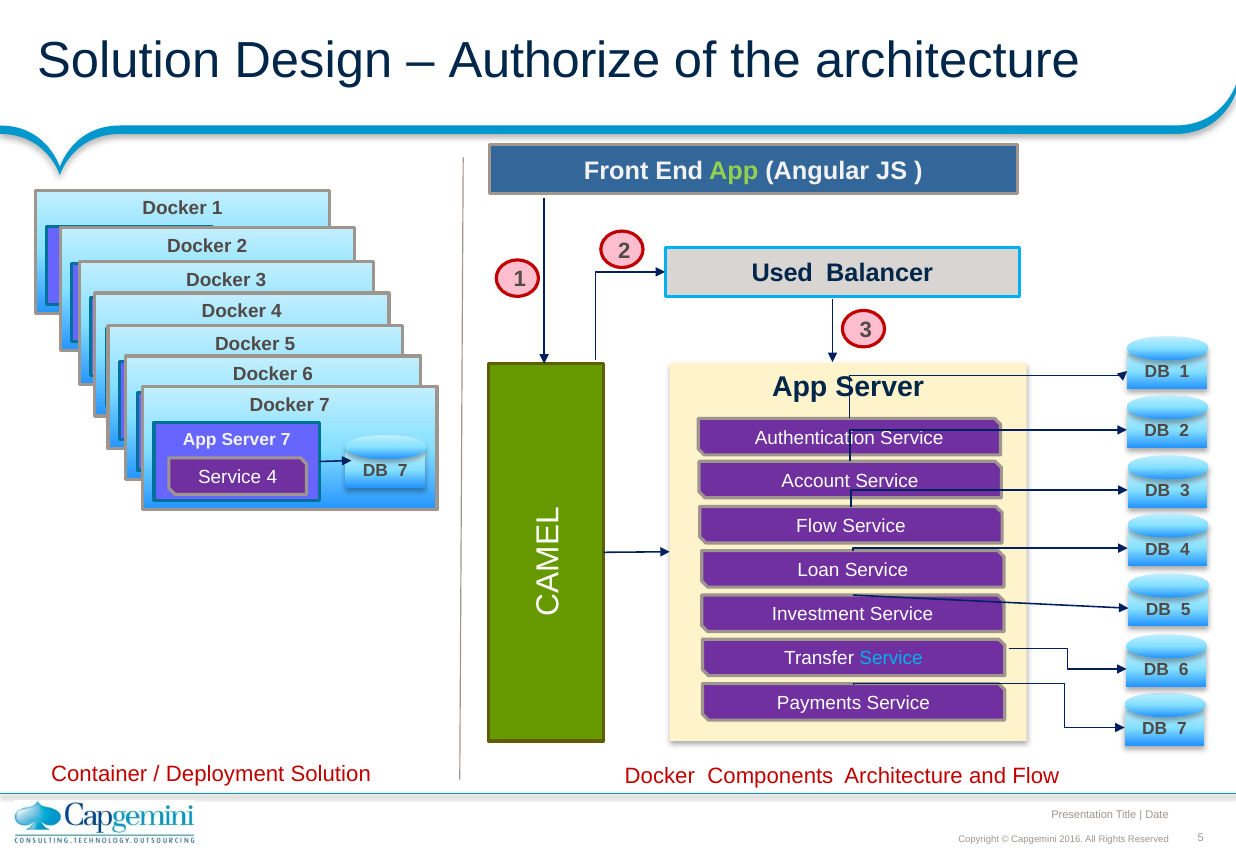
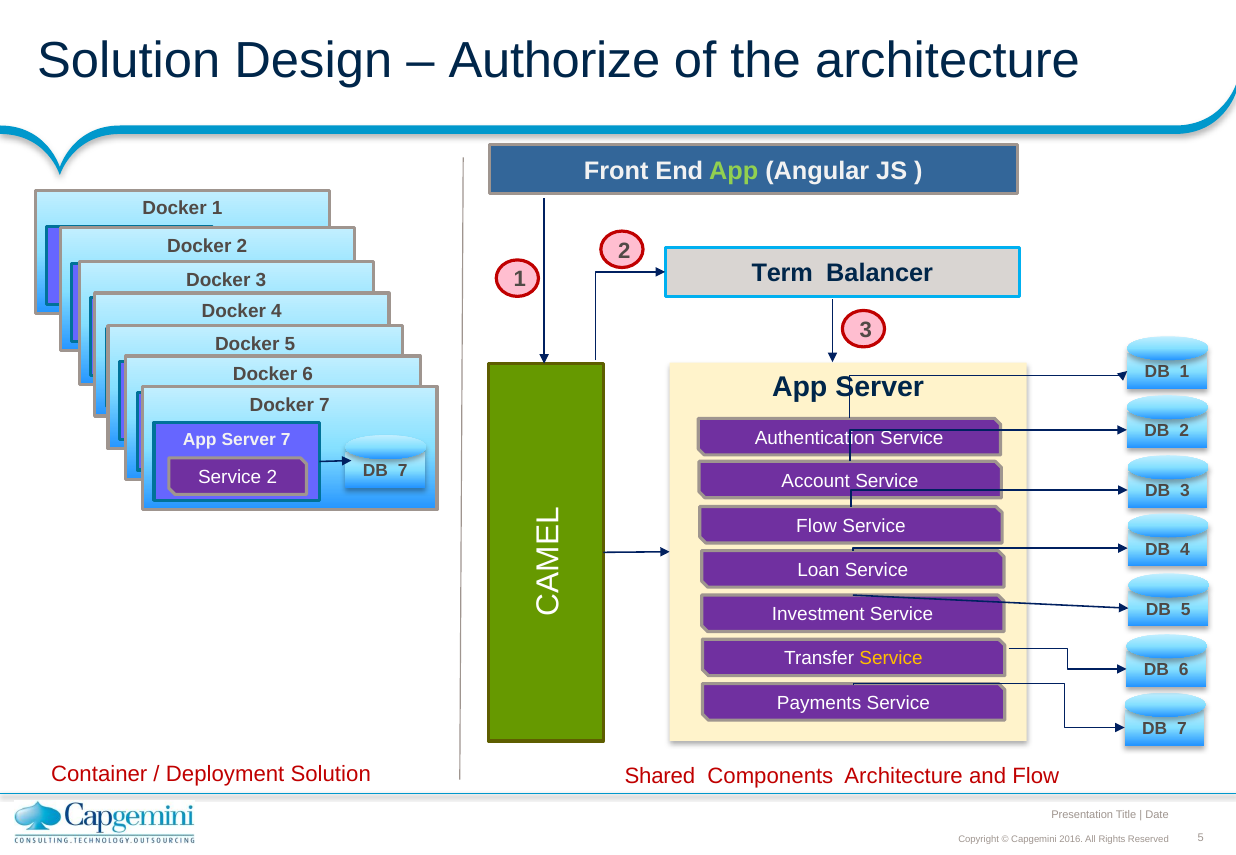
Used: Used -> Term
4 at (272, 478): 4 -> 2
Service at (891, 659) colour: light blue -> yellow
Solution Docker: Docker -> Shared
